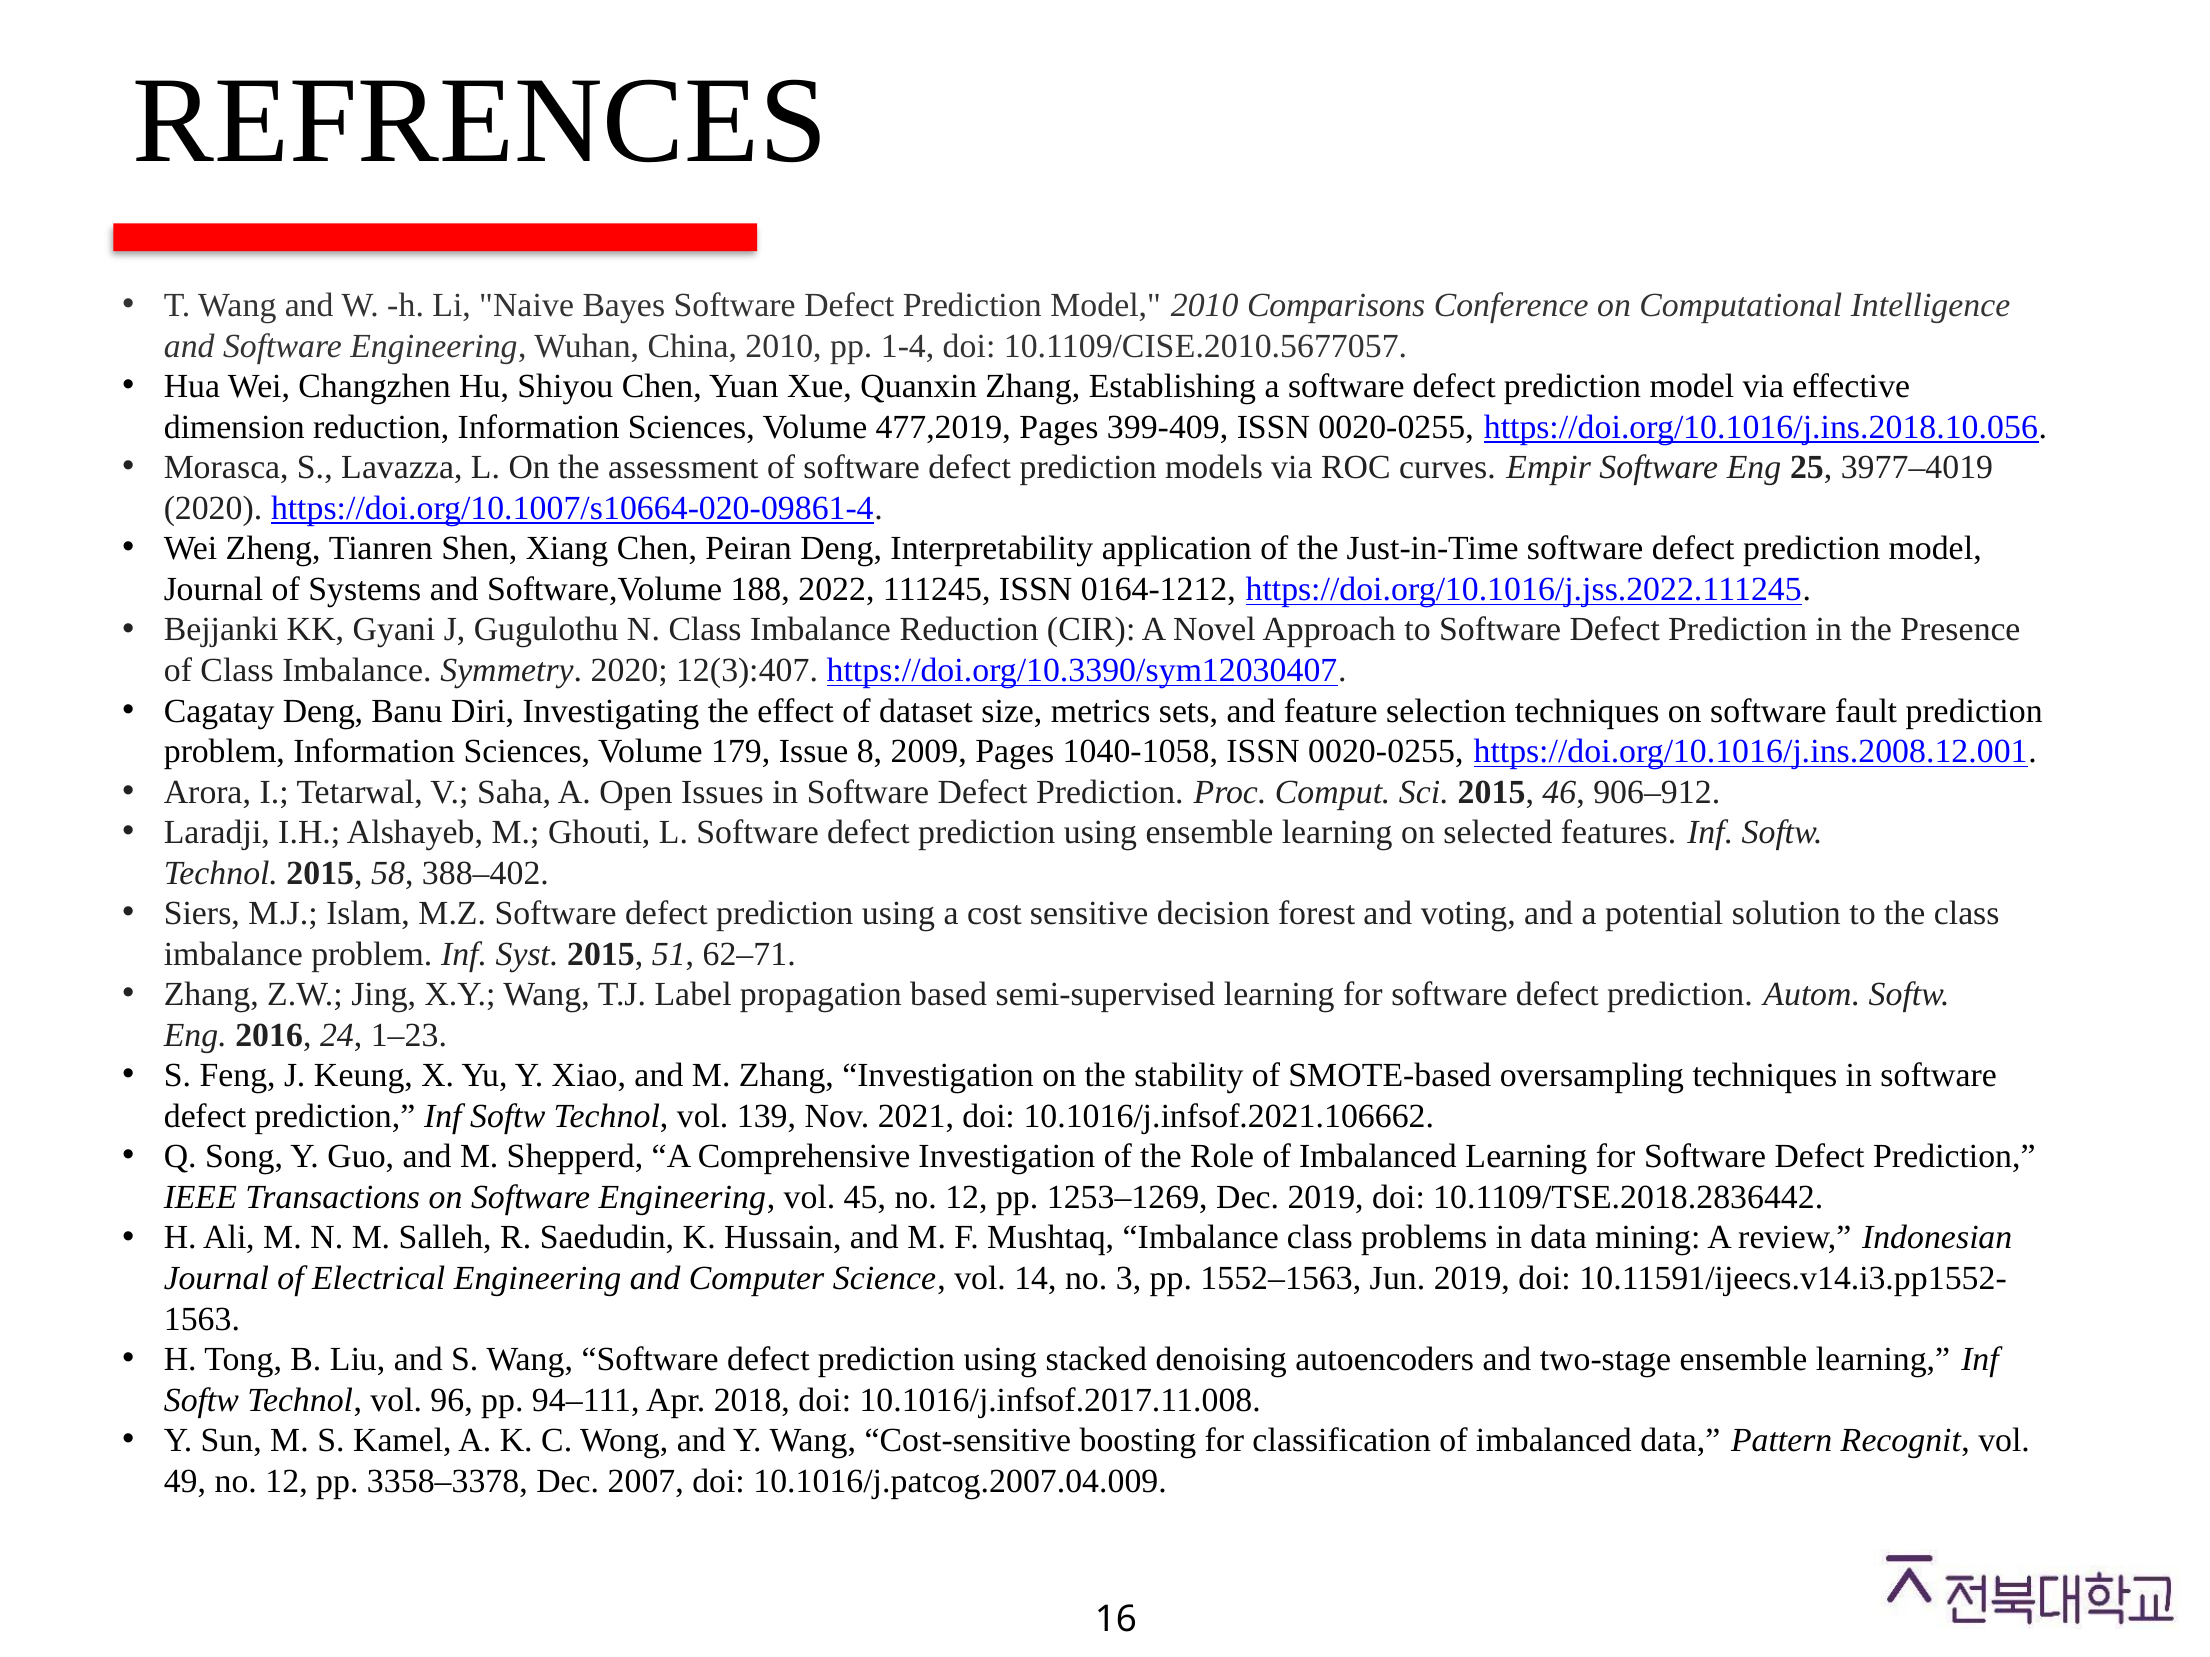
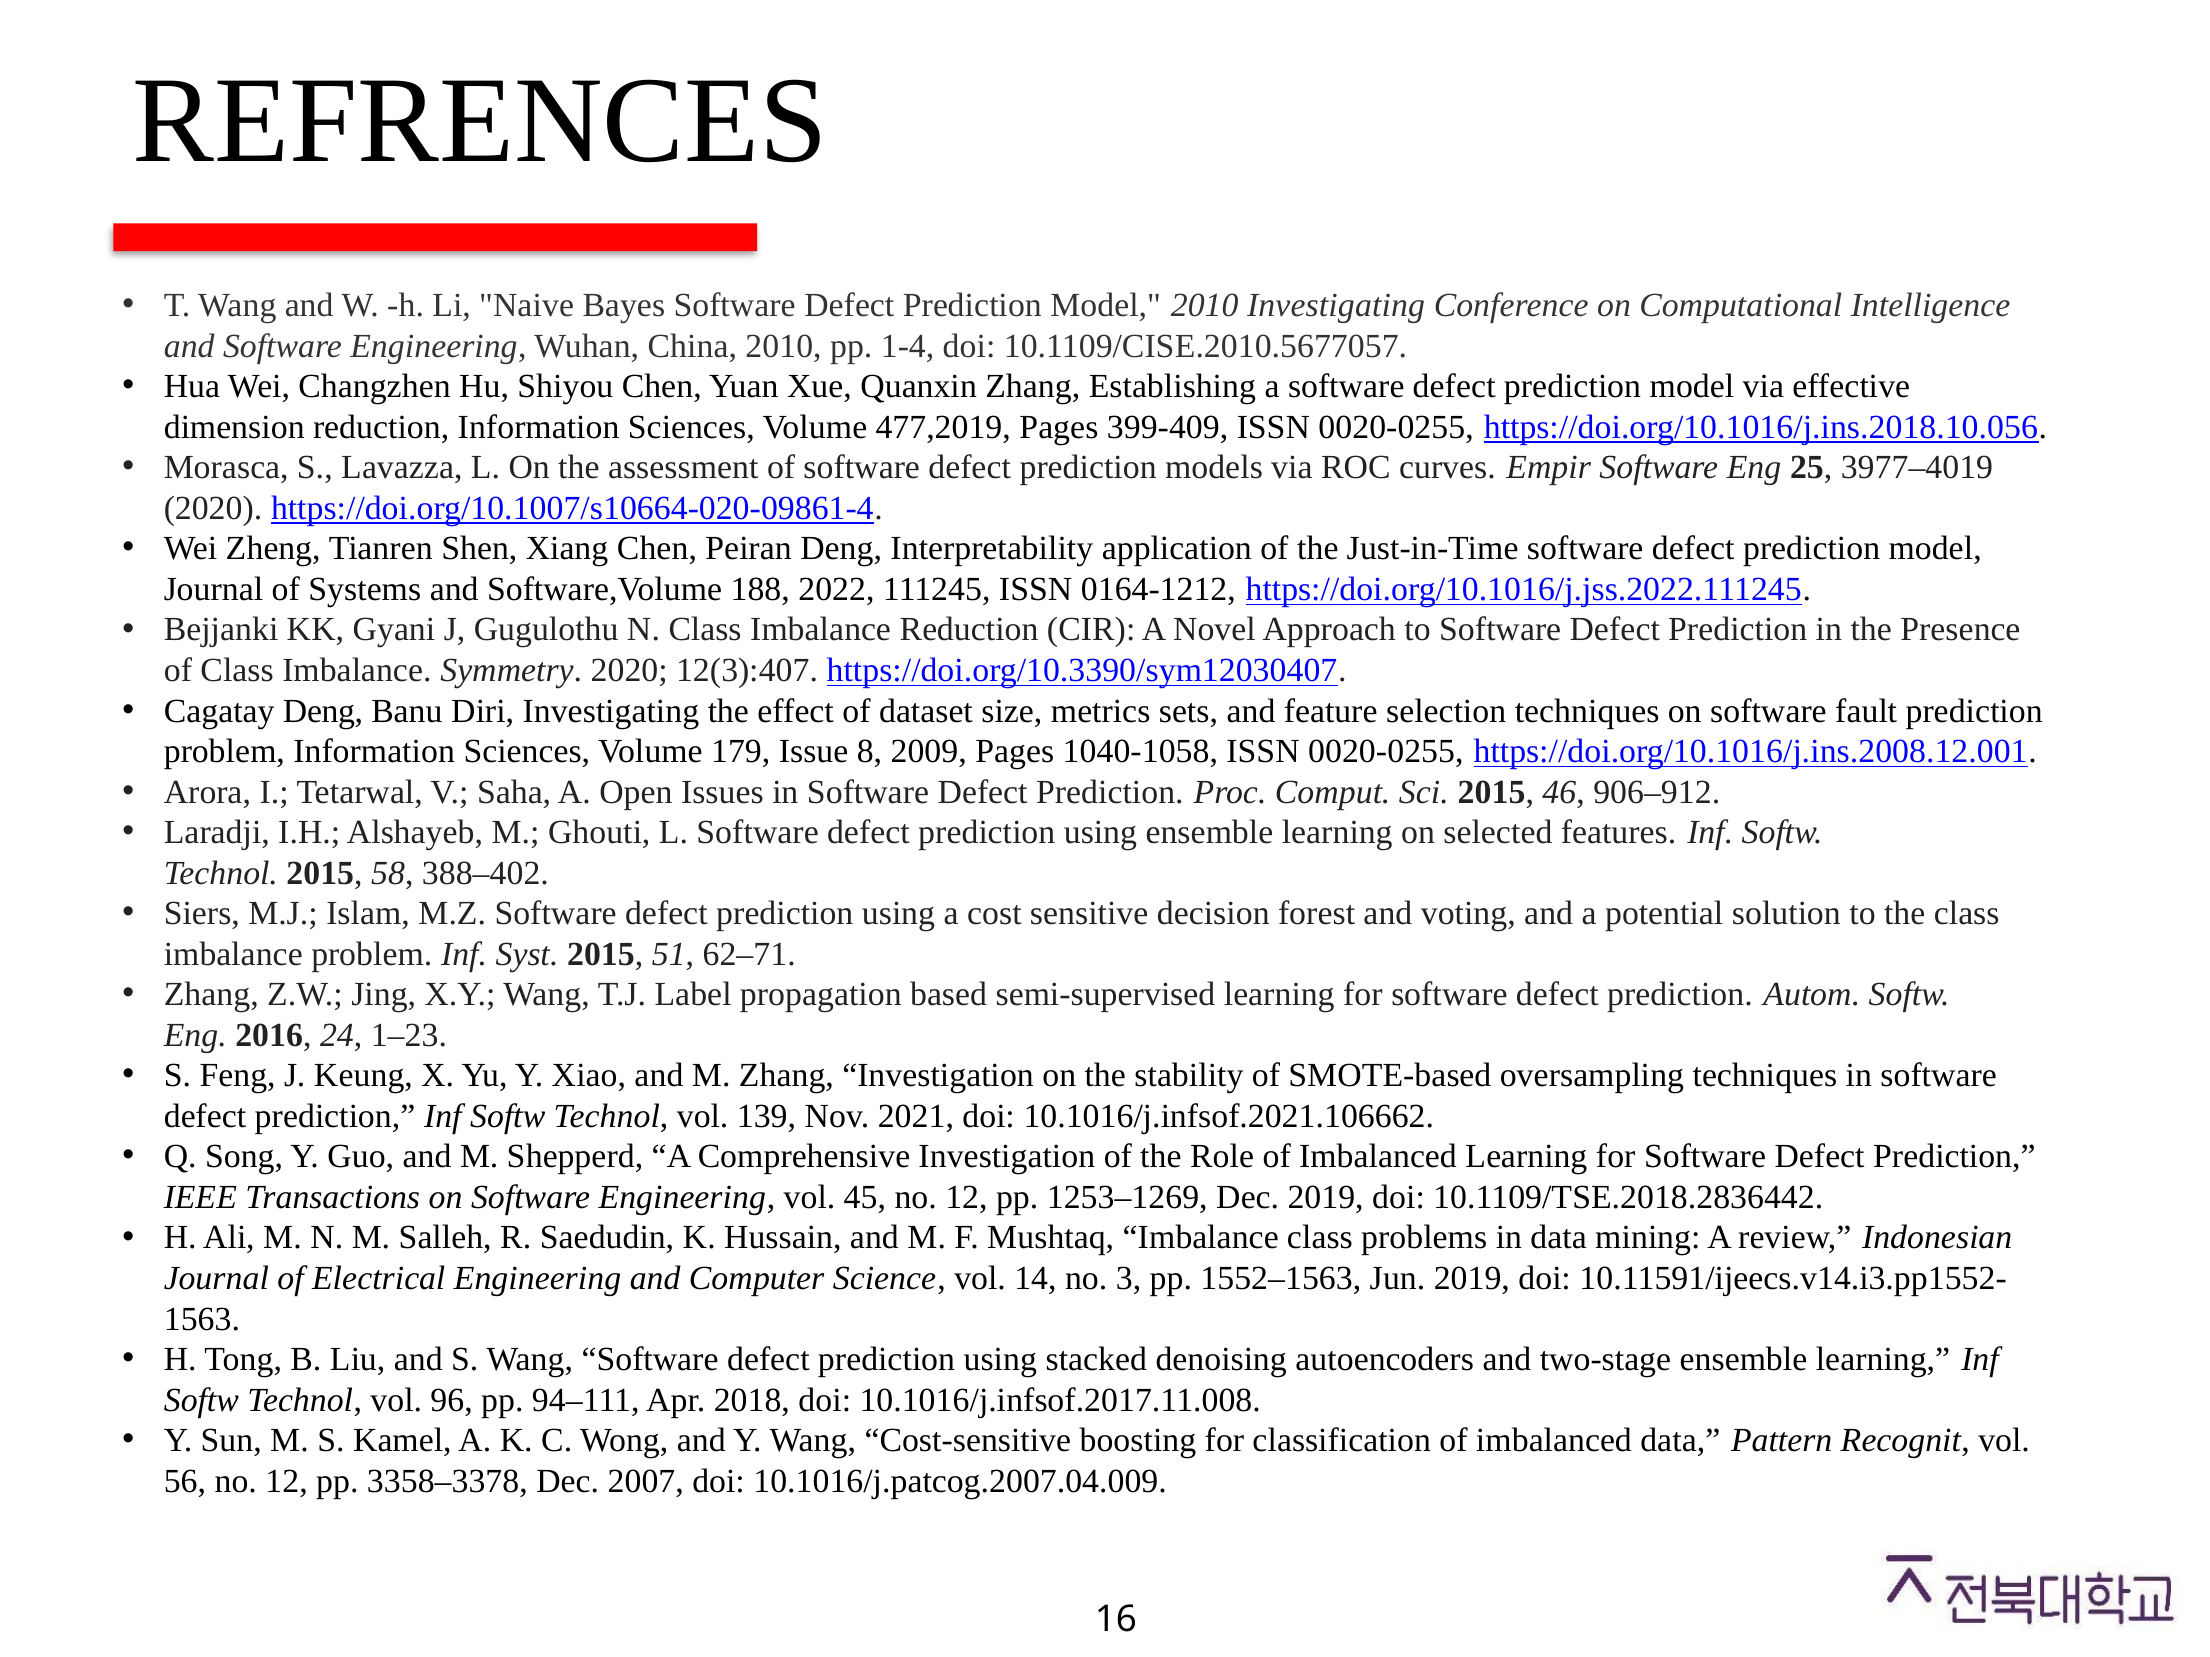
2010 Comparisons: Comparisons -> Investigating
49: 49 -> 56
